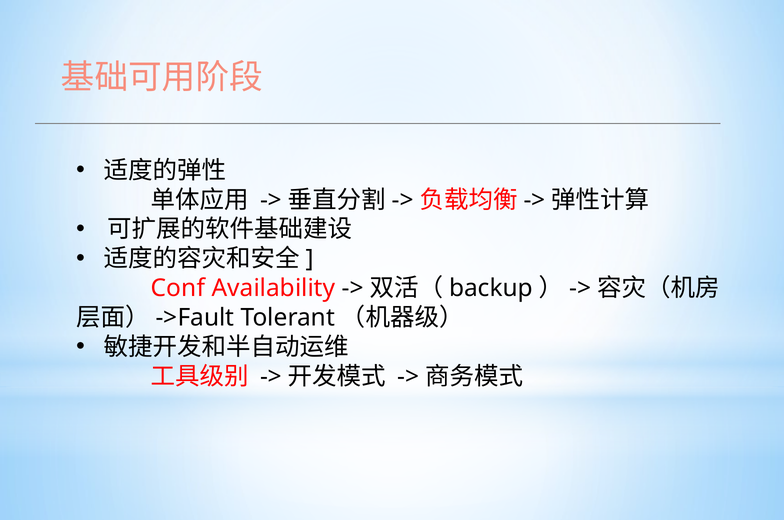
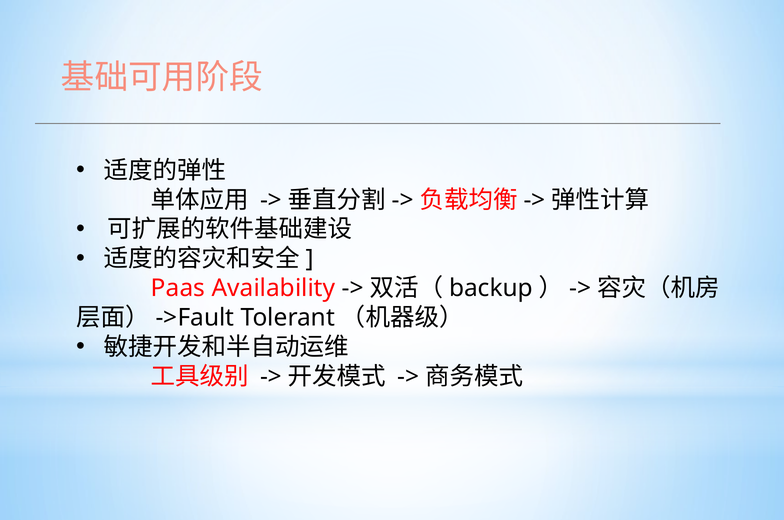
Conf: Conf -> Paas
